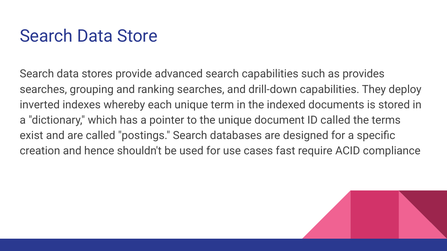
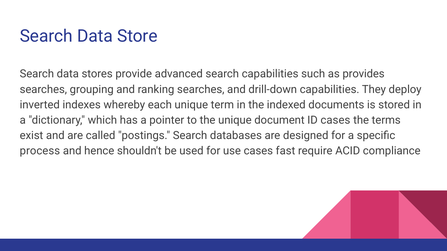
ID called: called -> cases
creation: creation -> process
